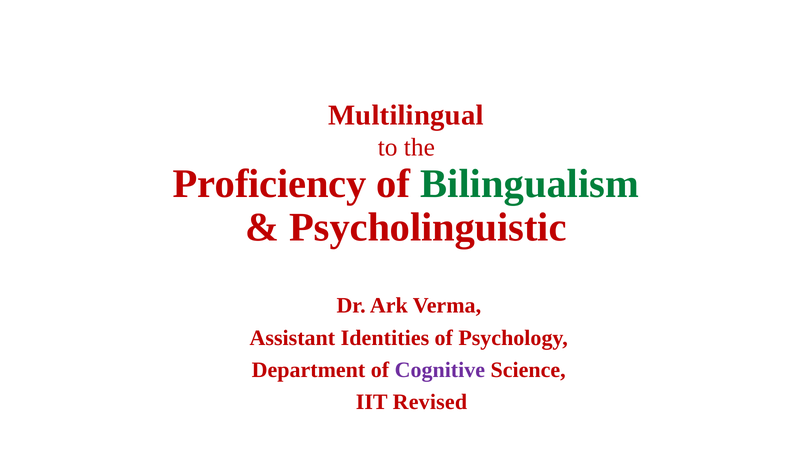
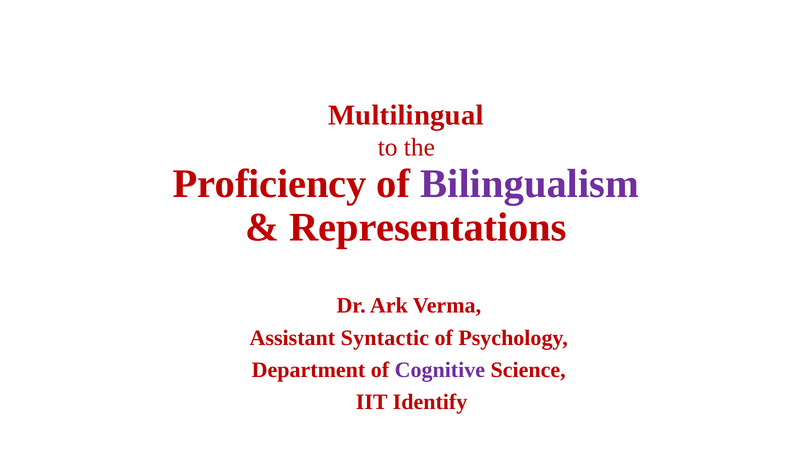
Bilingualism colour: green -> purple
Psycholinguistic: Psycholinguistic -> Representations
Identities: Identities -> Syntactic
Revised: Revised -> Identify
